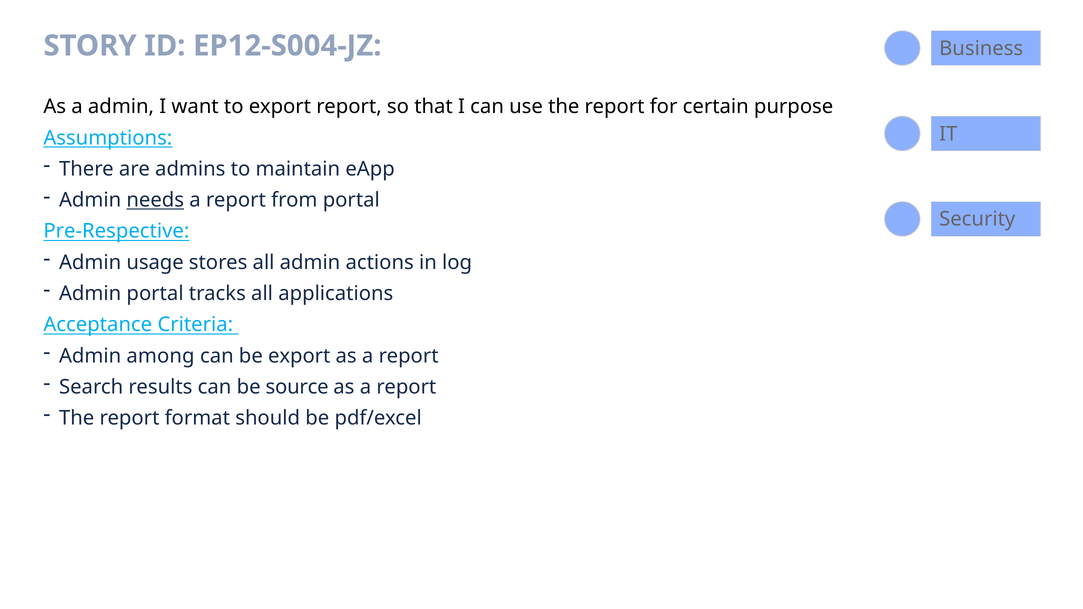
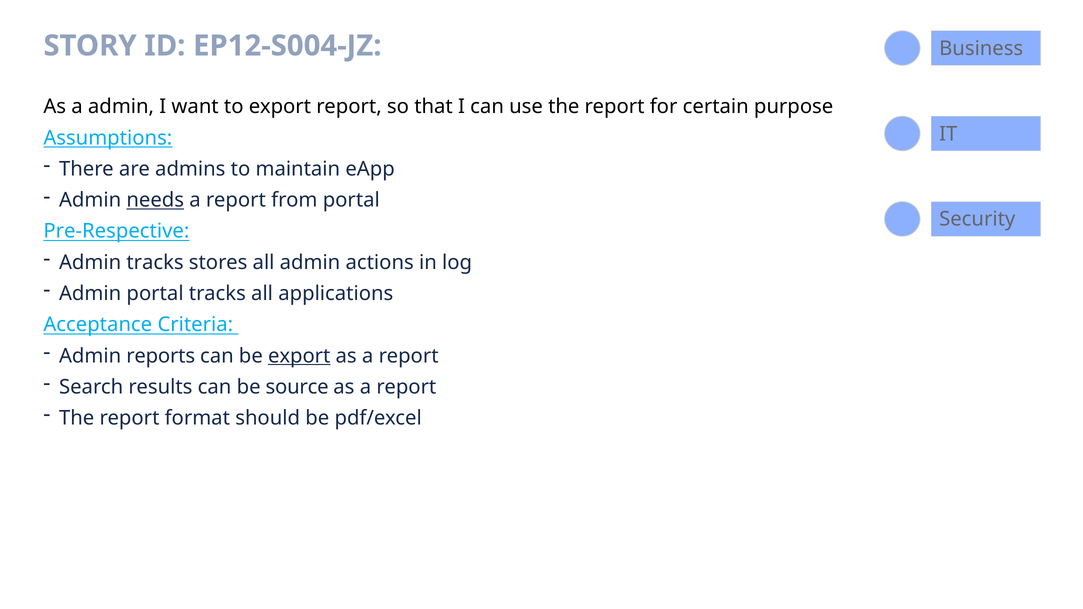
Admin usage: usage -> tracks
among: among -> reports
export at (299, 356) underline: none -> present
